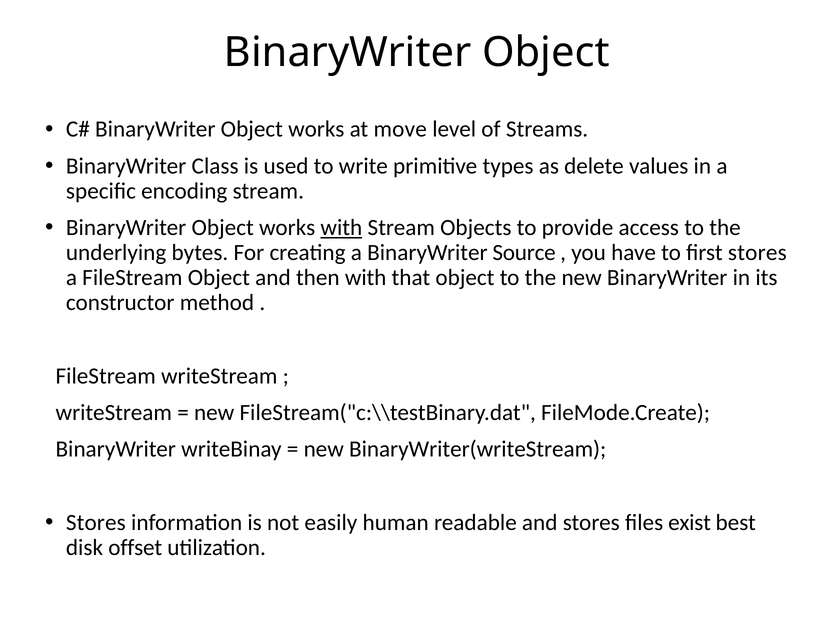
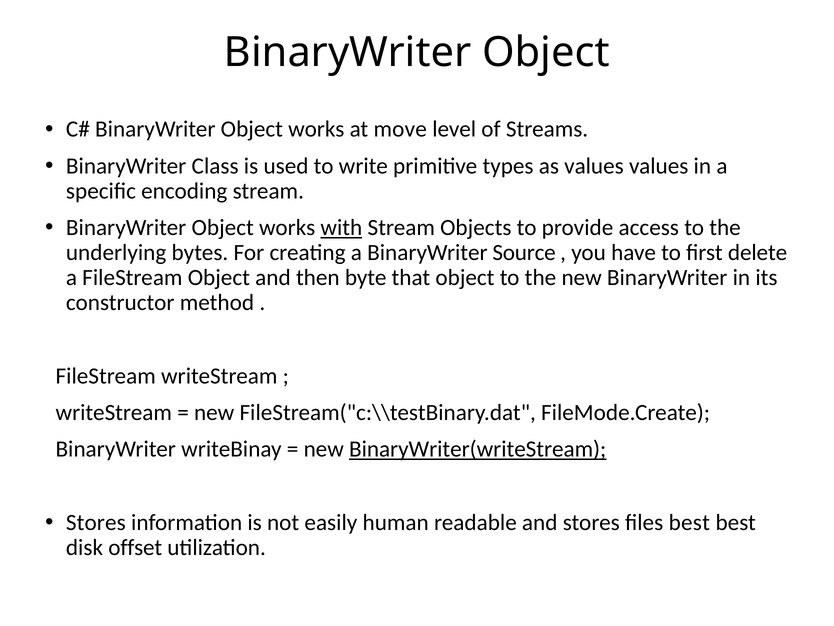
as delete: delete -> values
first stores: stores -> delete
then with: with -> byte
BinaryWriter(writeStream underline: none -> present
files exist: exist -> best
